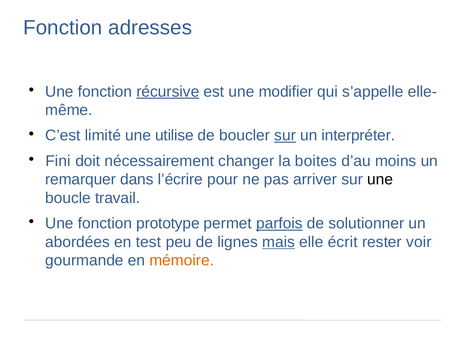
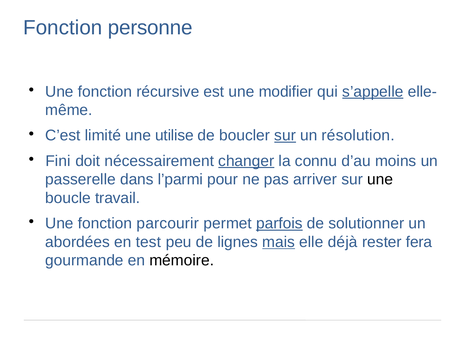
adresses: adresses -> personne
récursive underline: present -> none
s’appelle underline: none -> present
interpréter: interpréter -> résolution
changer underline: none -> present
boites: boites -> connu
remarquer: remarquer -> passerelle
l’écrire: l’écrire -> l’parmi
prototype: prototype -> parcourir
écrit: écrit -> déjà
voir: voir -> fera
mémoire colour: orange -> black
